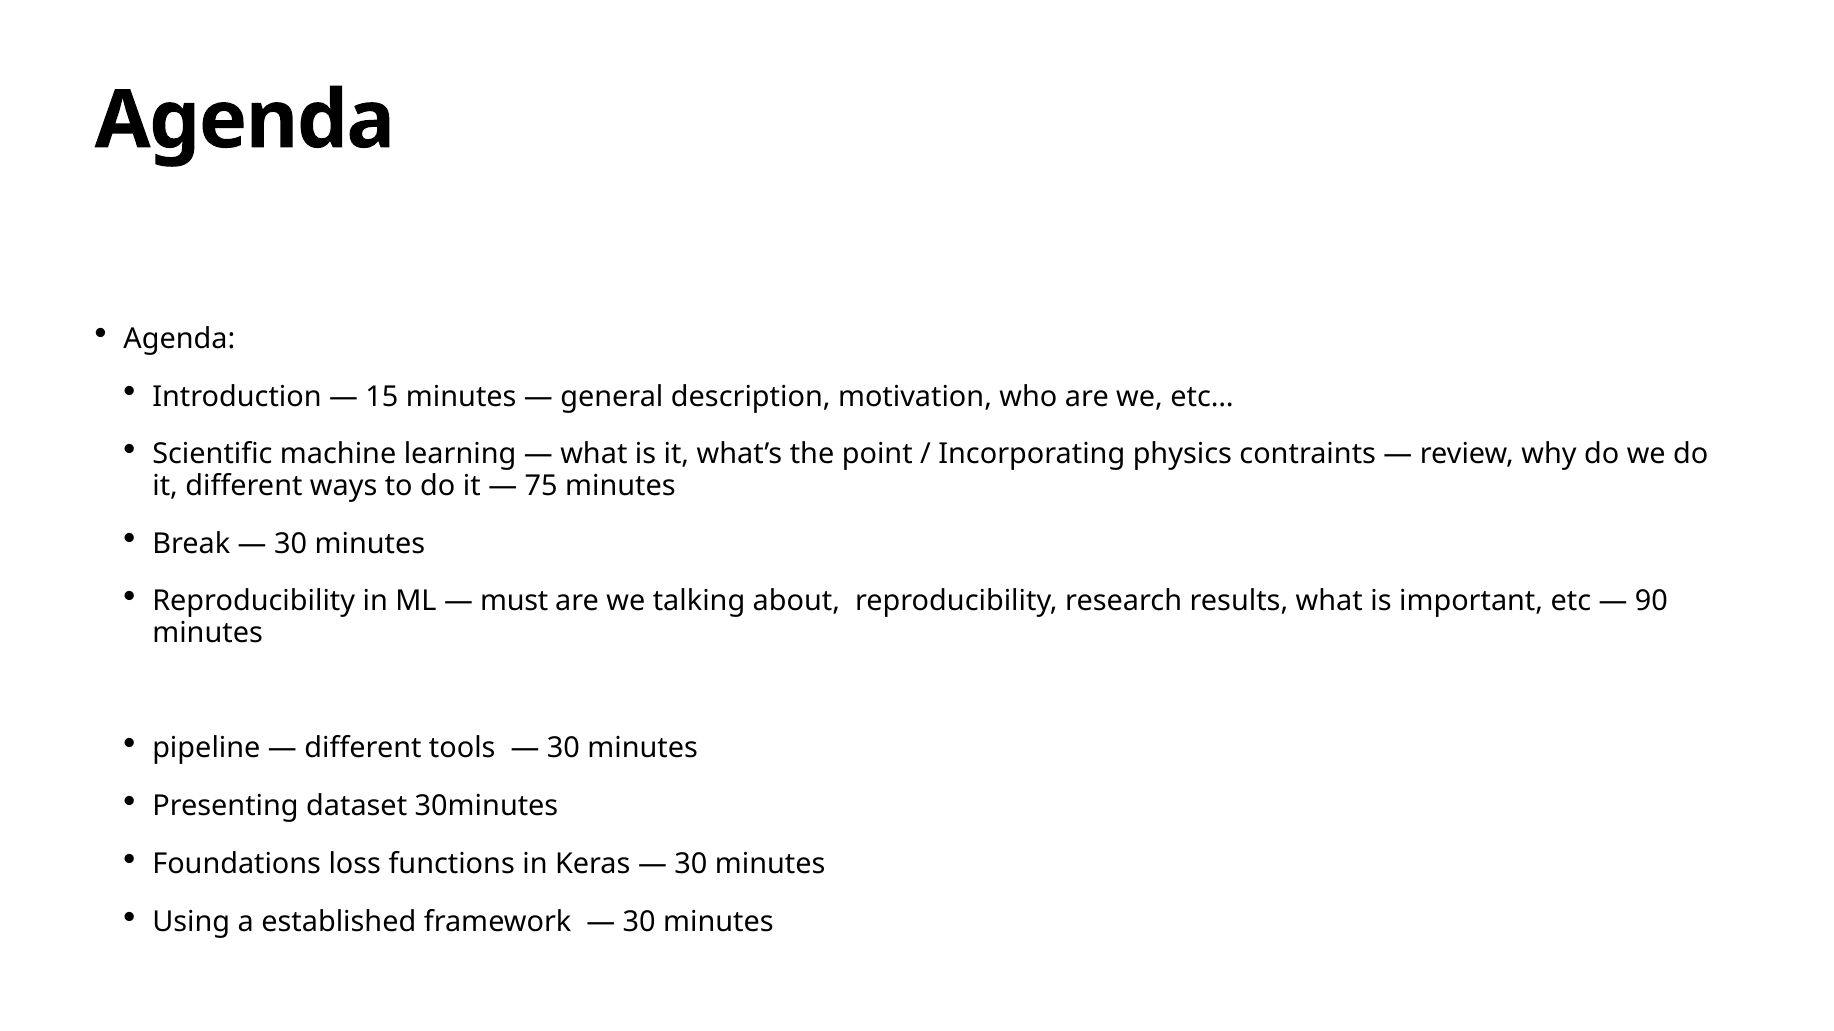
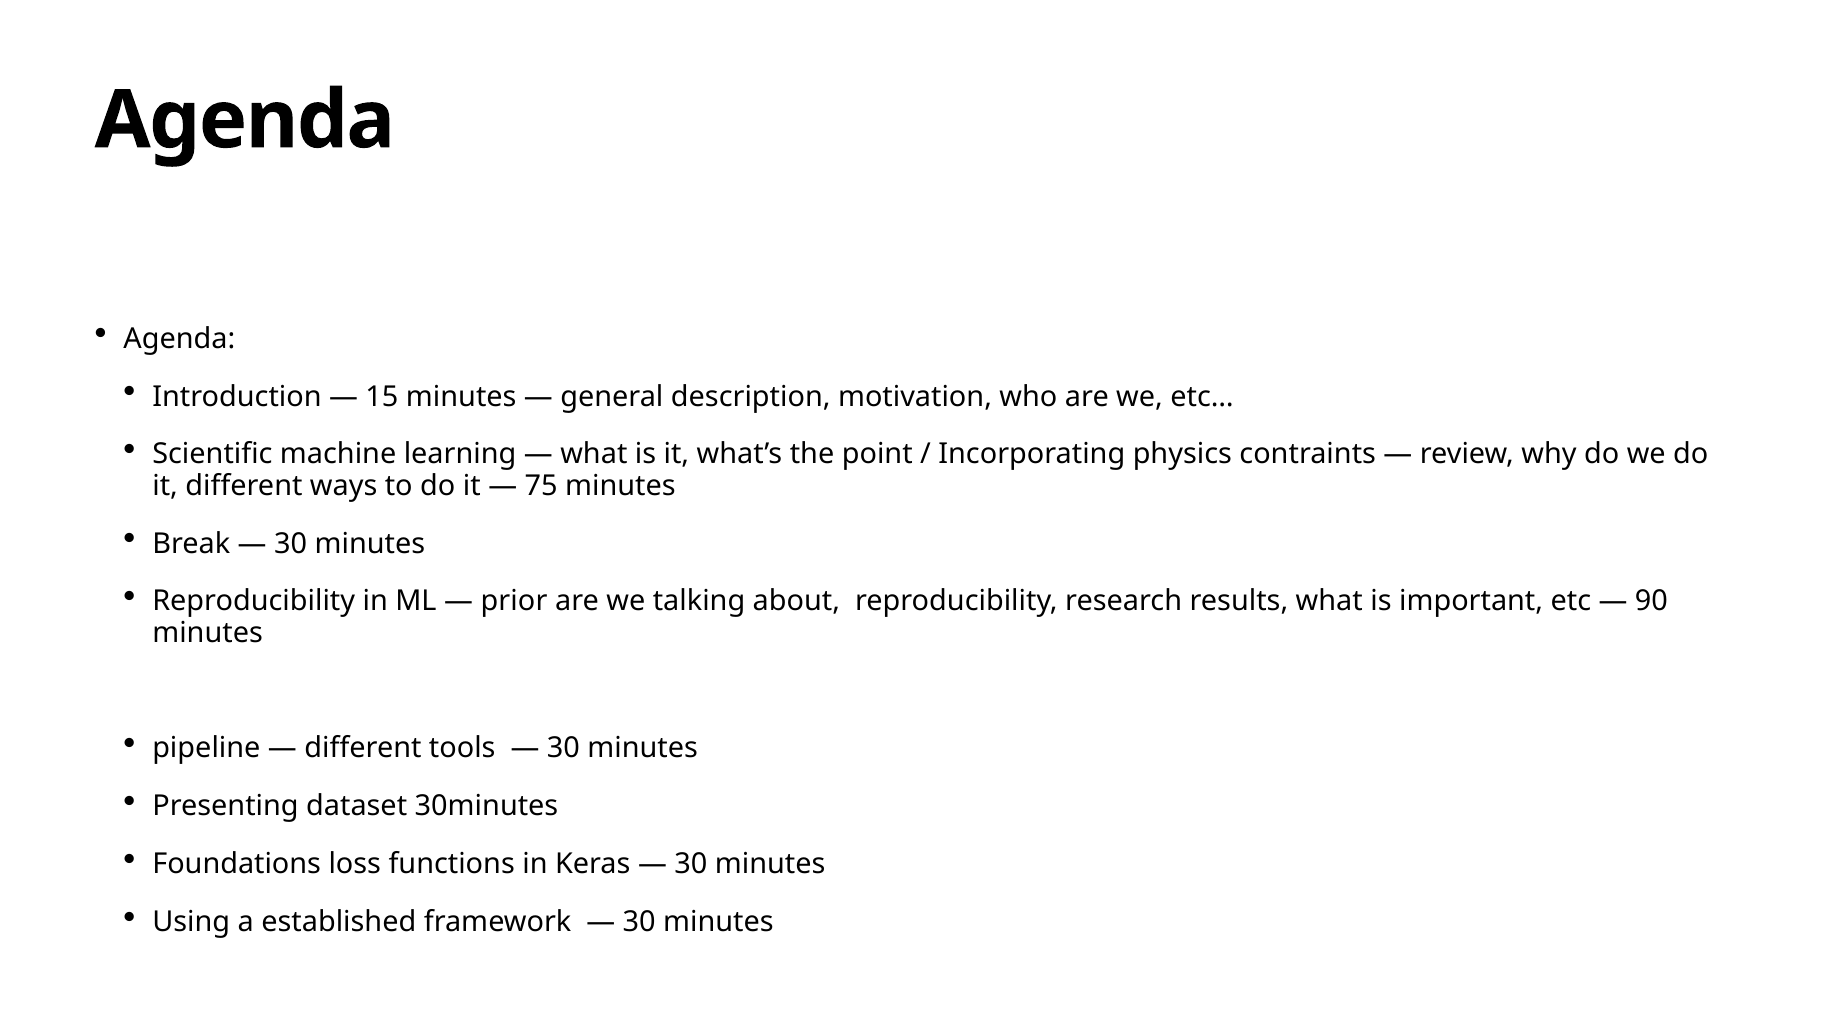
must: must -> prior
